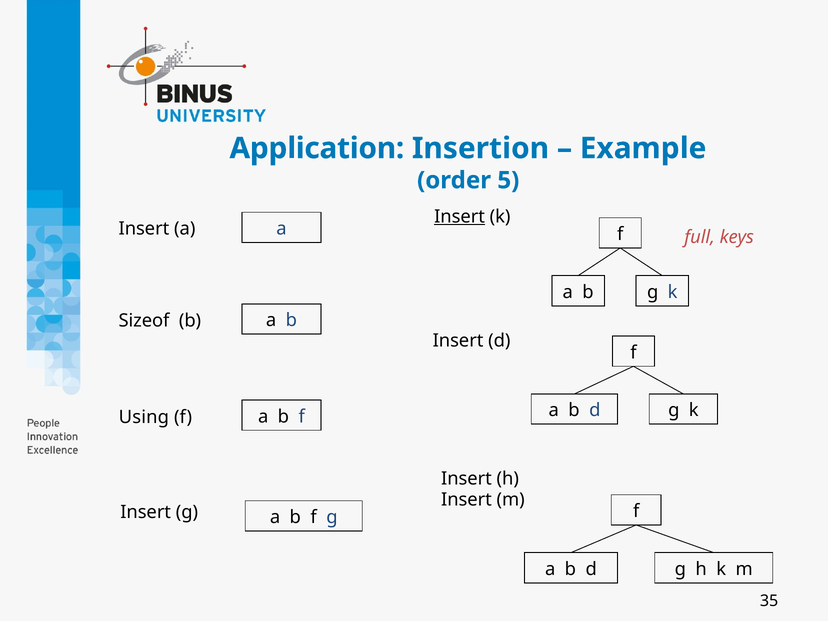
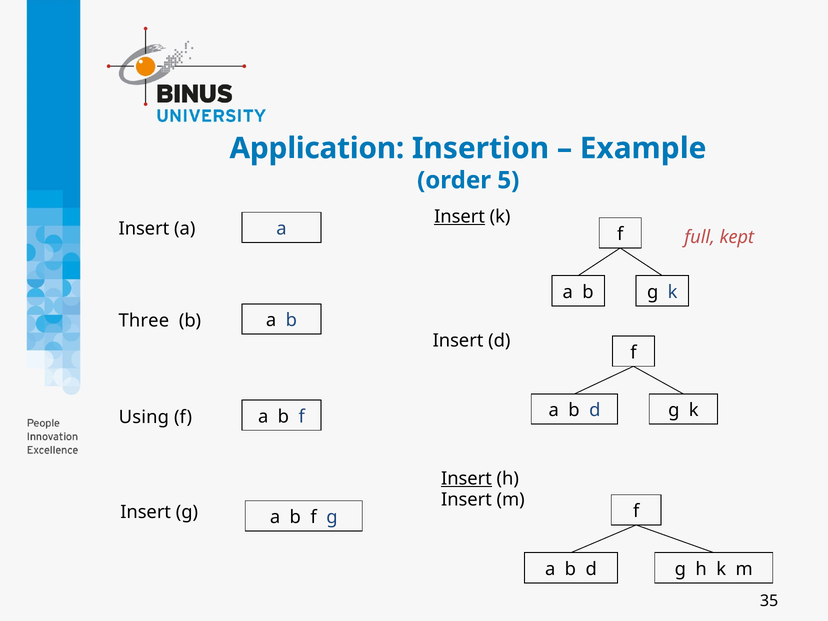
keys: keys -> kept
Sizeof: Sizeof -> Three
Insert at (466, 479) underline: none -> present
